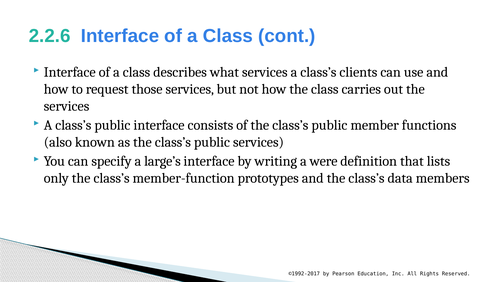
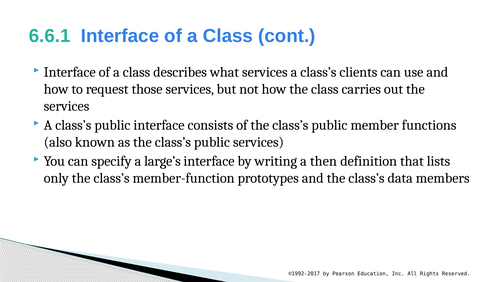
2.2.6: 2.2.6 -> 6.6.1
were: were -> then
